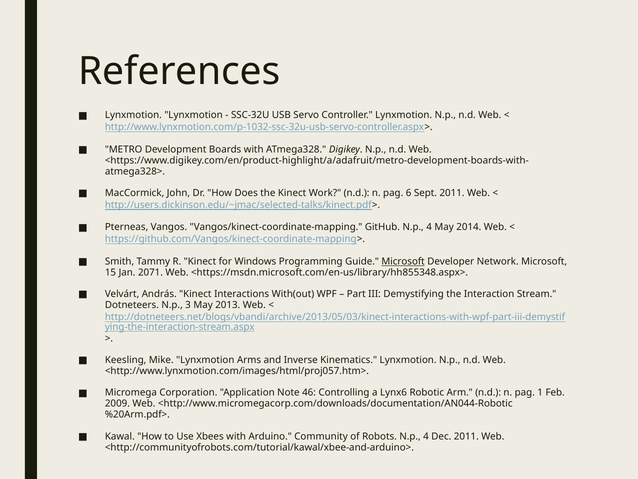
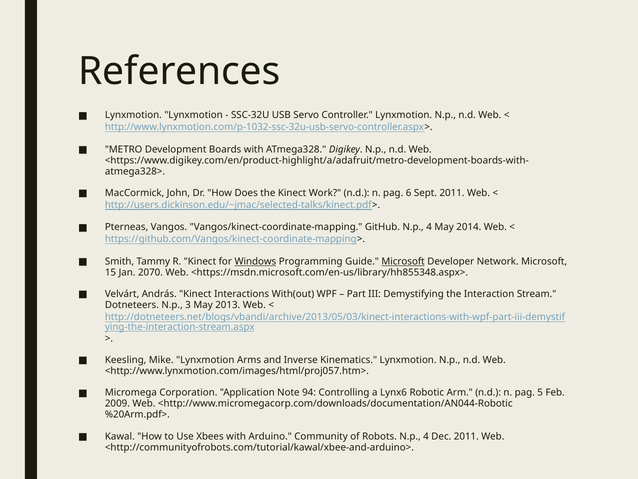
Windows underline: none -> present
2071: 2071 -> 2070
46: 46 -> 94
1: 1 -> 5
